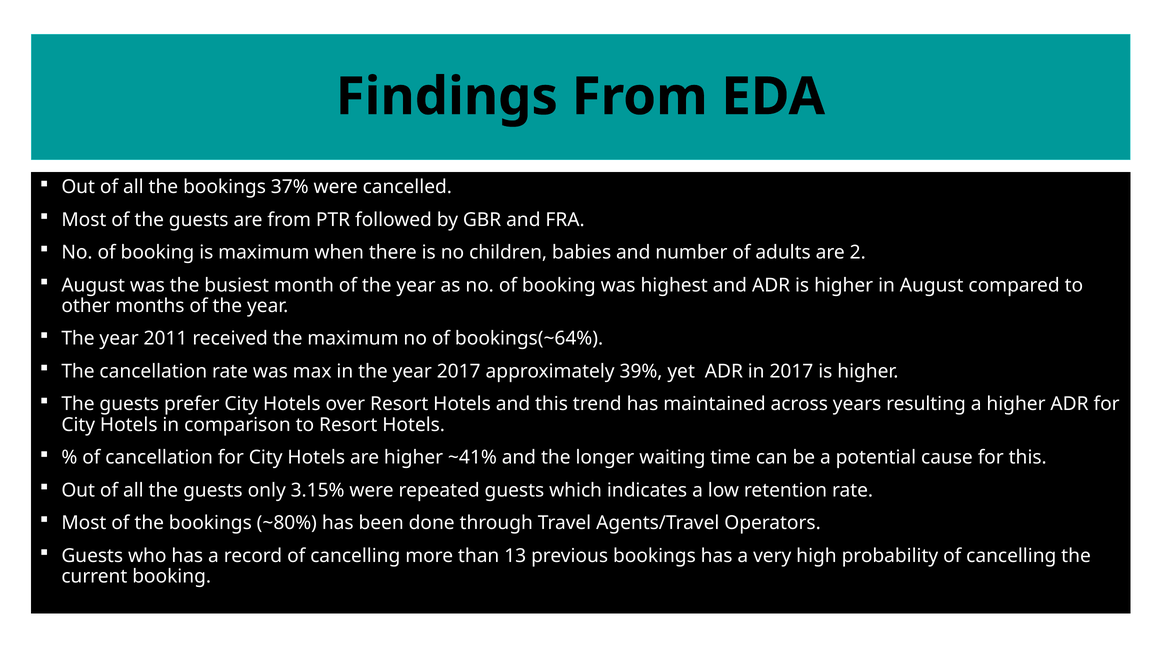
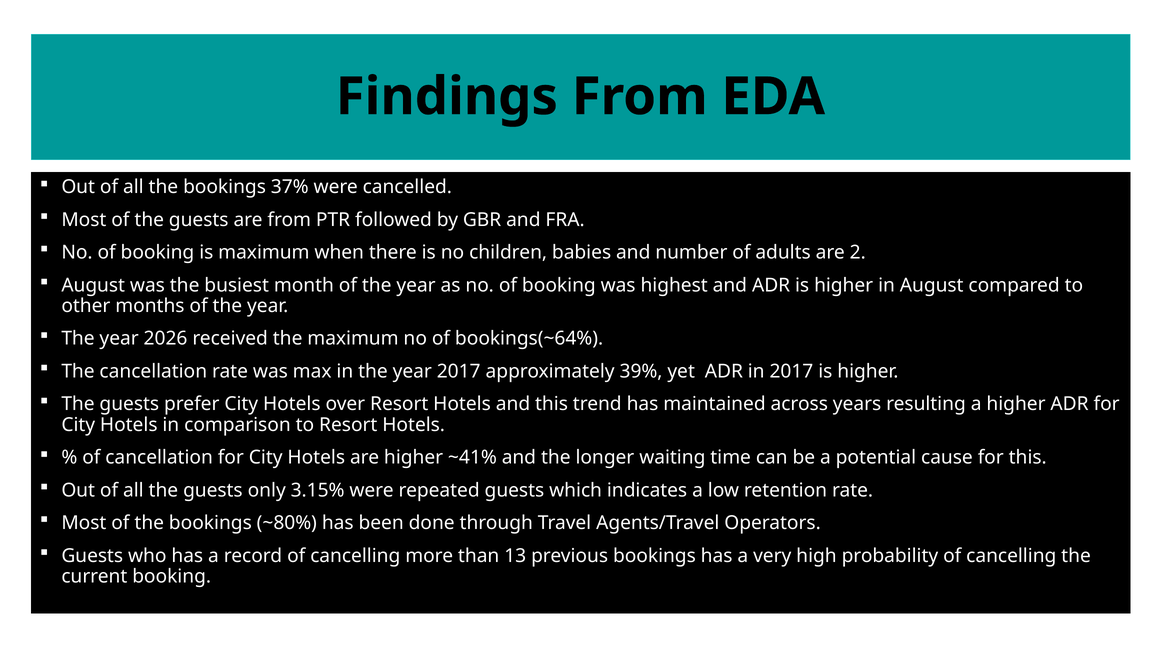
2011: 2011 -> 2026
